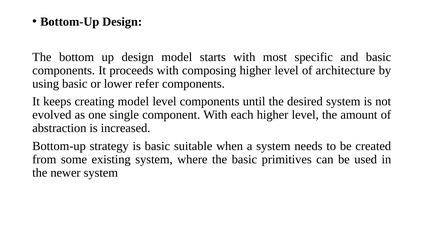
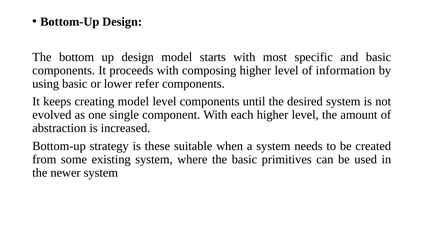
architecture: architecture -> information
is basic: basic -> these
